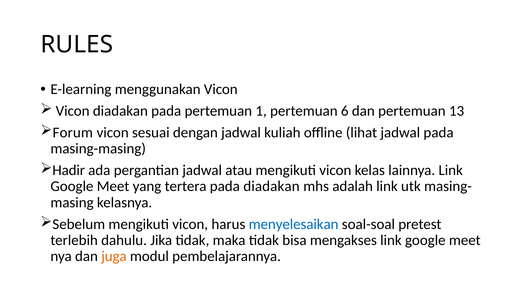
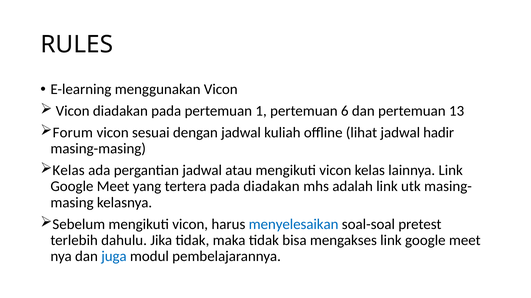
jadwal pada: pada -> hadir
Hadir at (69, 171): Hadir -> Kelas
juga colour: orange -> blue
